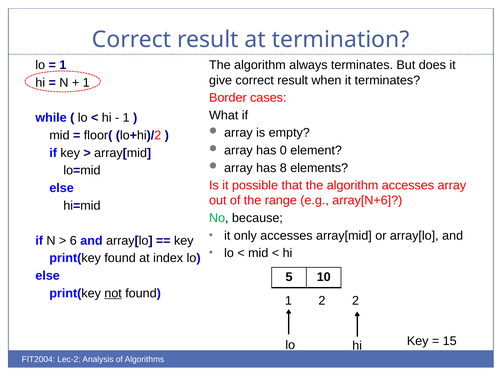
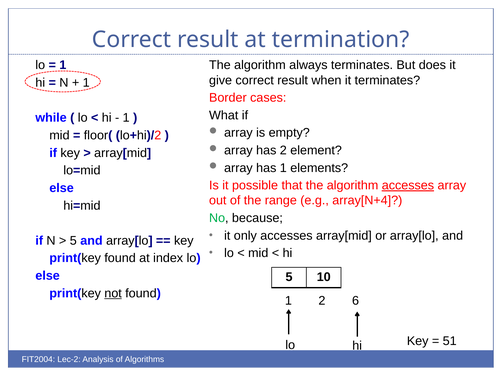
has 0: 0 -> 2
has 8: 8 -> 1
accesses at (408, 186) underline: none -> present
array[N+6: array[N+6 -> array[N+4
6 at (73, 241): 6 -> 5
2 2: 2 -> 6
15: 15 -> 51
